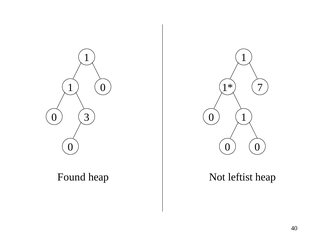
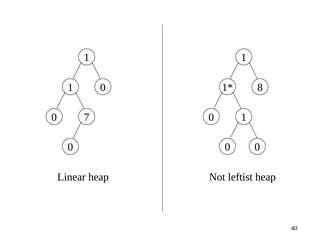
7: 7 -> 8
3: 3 -> 7
Found: Found -> Linear
